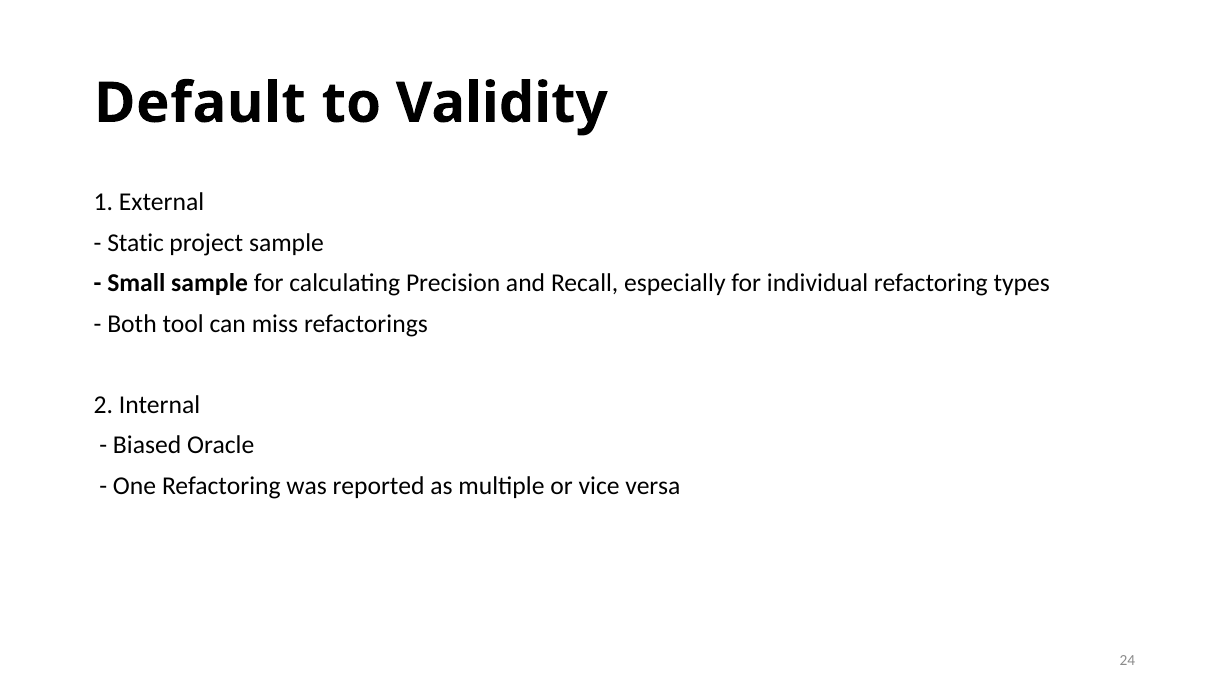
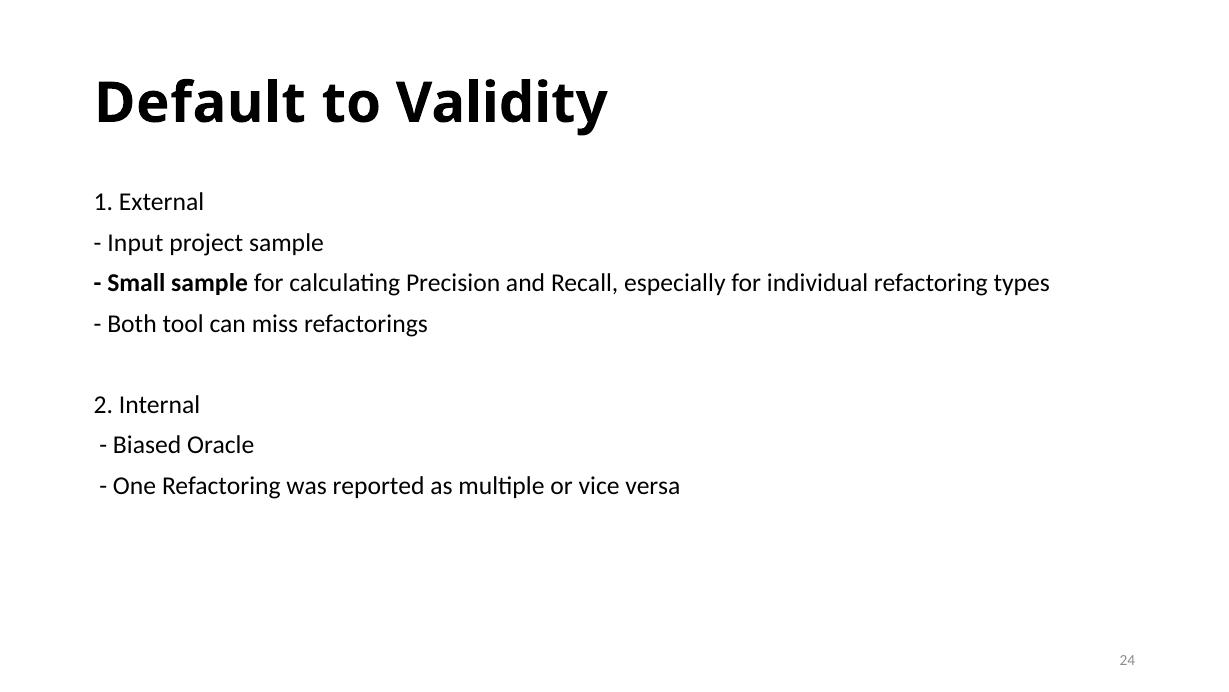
Static: Static -> Input
